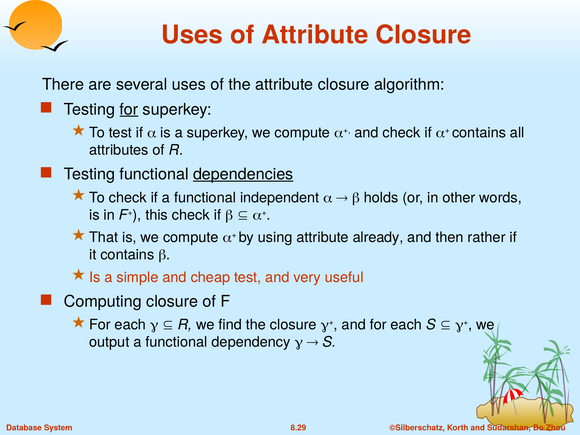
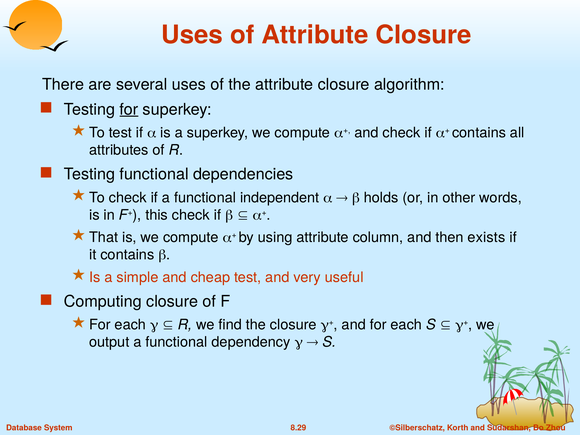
dependencies underline: present -> none
already: already -> column
rather: rather -> exists
